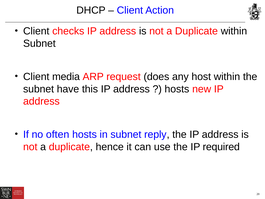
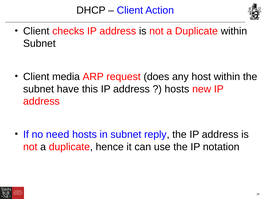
often: often -> need
required: required -> notation
